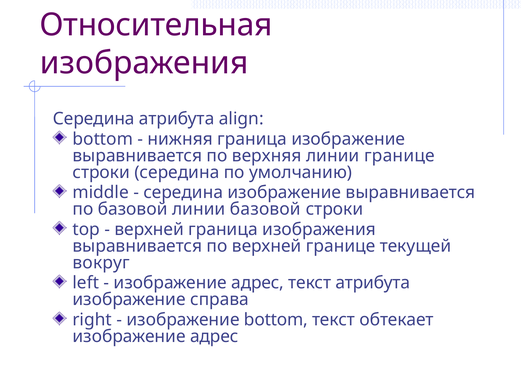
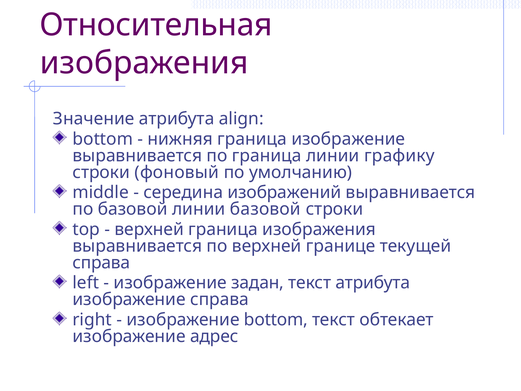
Середина at (94, 119): Середина -> Значение
по верхняя: верхняя -> граница
линии границе: границе -> графику
строки середина: середина -> фоновый
середина изображение: изображение -> изображений
вокруг at (101, 263): вокруг -> справа
адрес at (258, 283): адрес -> задан
